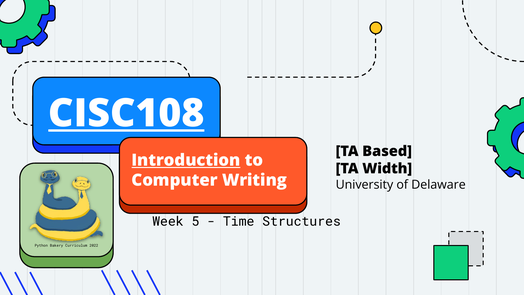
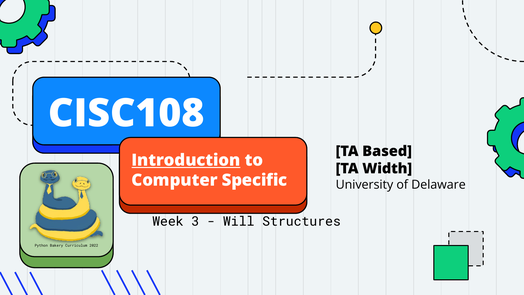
CISC108 underline: present -> none
Writing: Writing -> Specific
5: 5 -> 3
Time: Time -> Will
